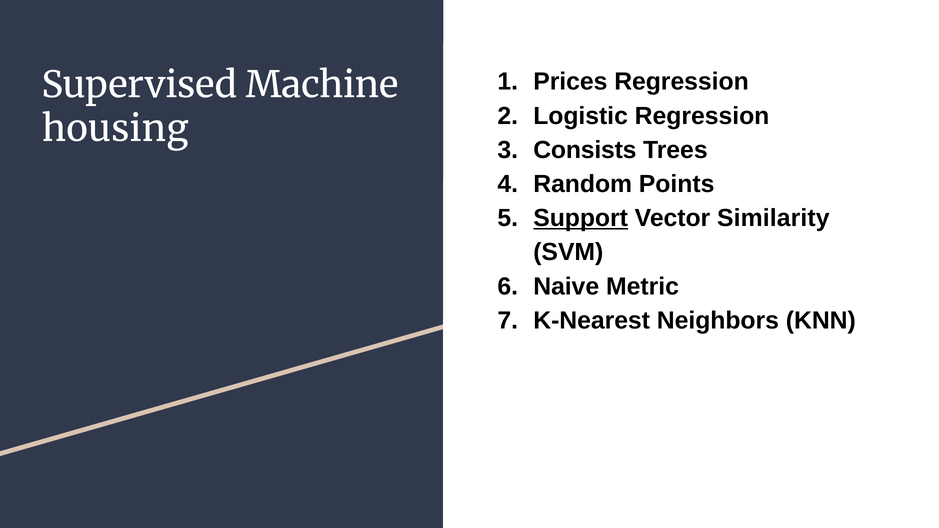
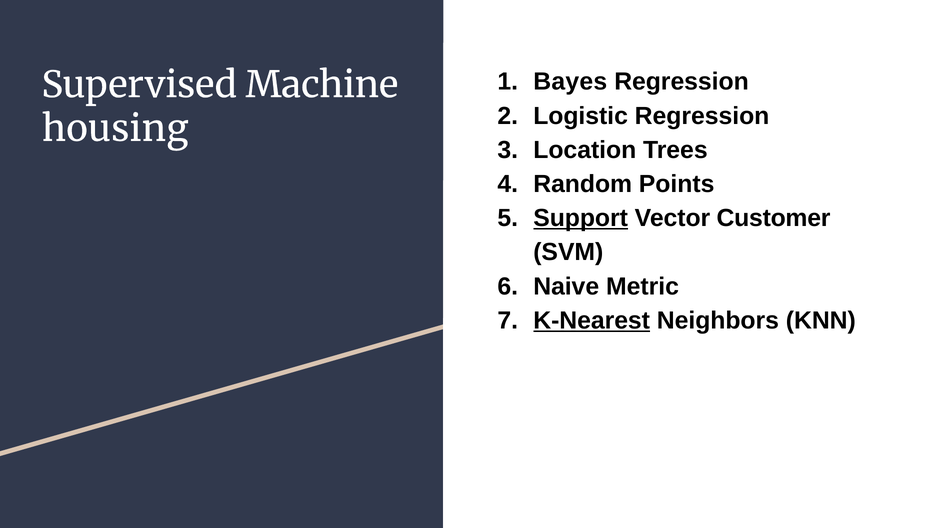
Prices: Prices -> Bayes
Consists: Consists -> Location
Similarity: Similarity -> Customer
K-Nearest underline: none -> present
